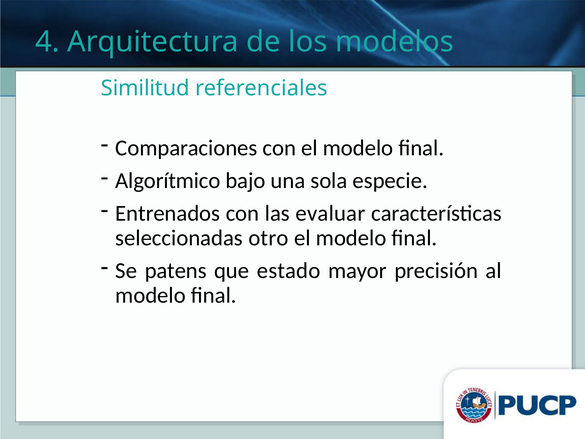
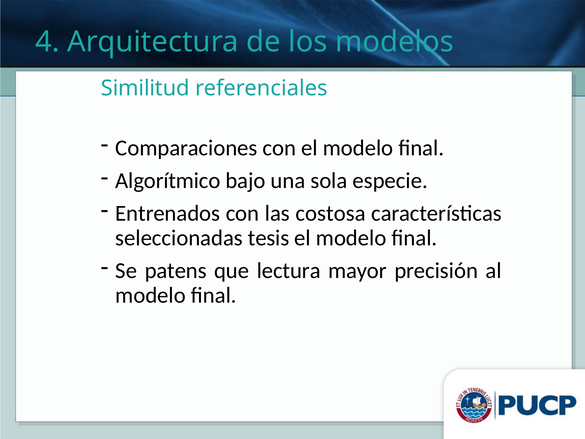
evaluar: evaluar -> costosa
otro: otro -> tesis
estado: estado -> lectura
